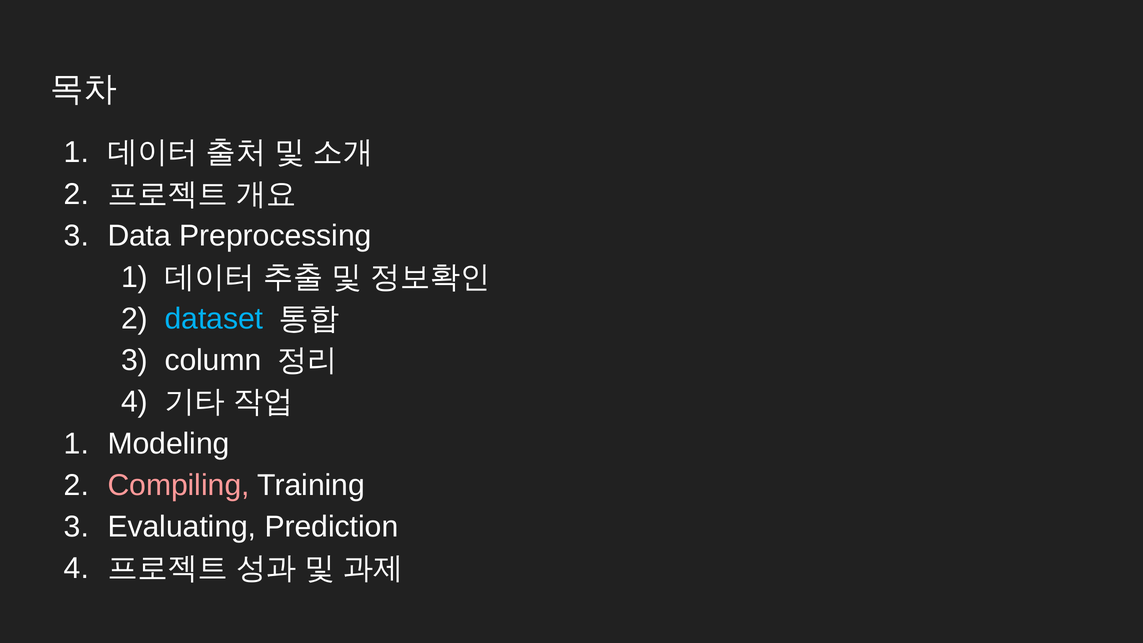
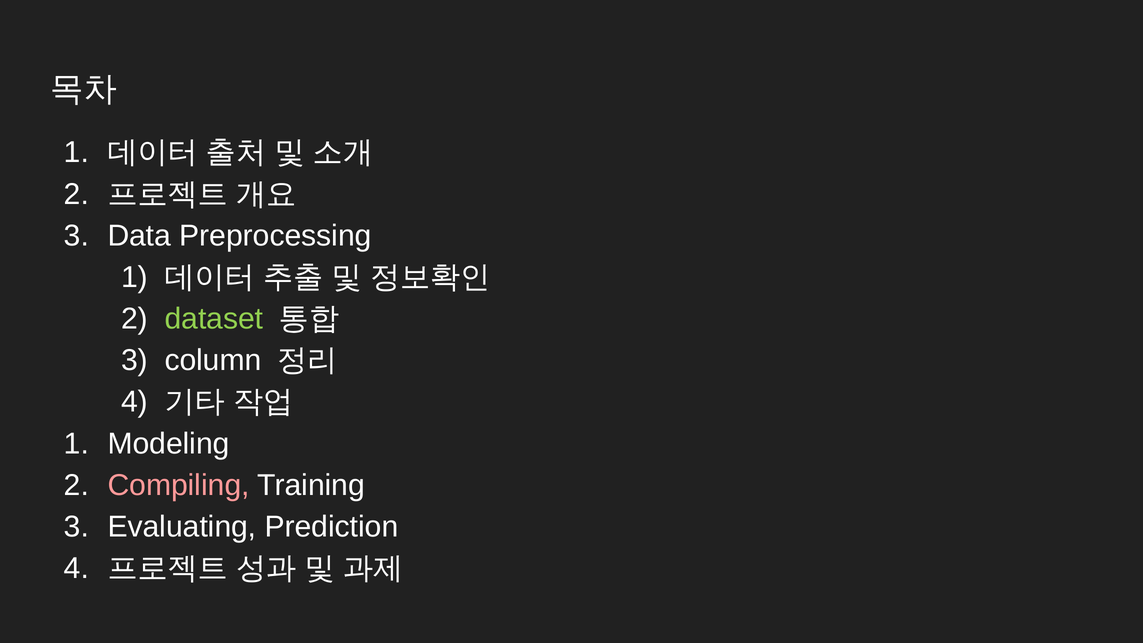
dataset colour: light blue -> light green
